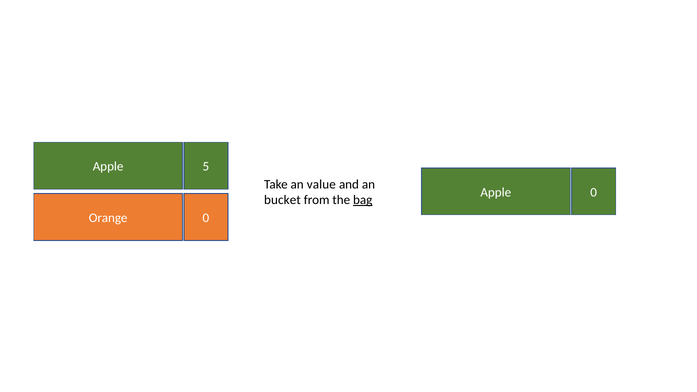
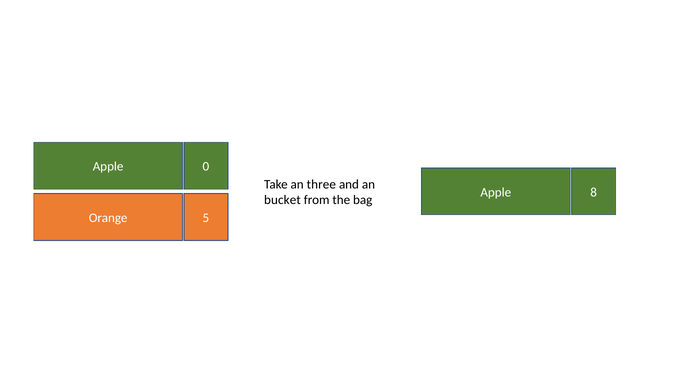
5: 5 -> 0
value: value -> three
Apple 0: 0 -> 8
bag underline: present -> none
Orange 0: 0 -> 5
